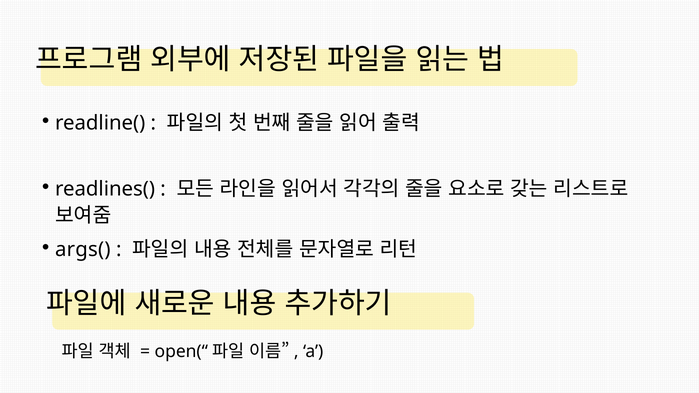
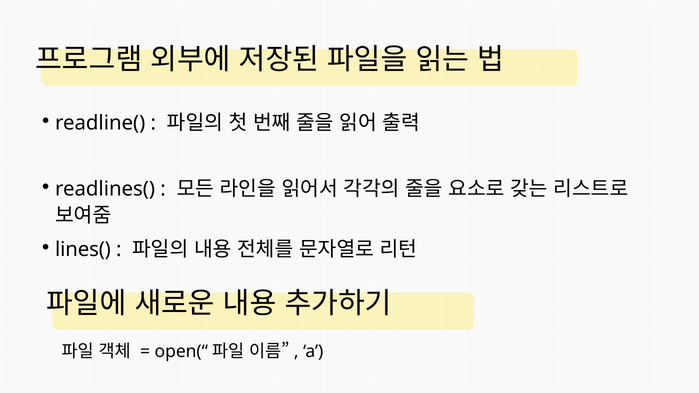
args(: args( -> lines(
